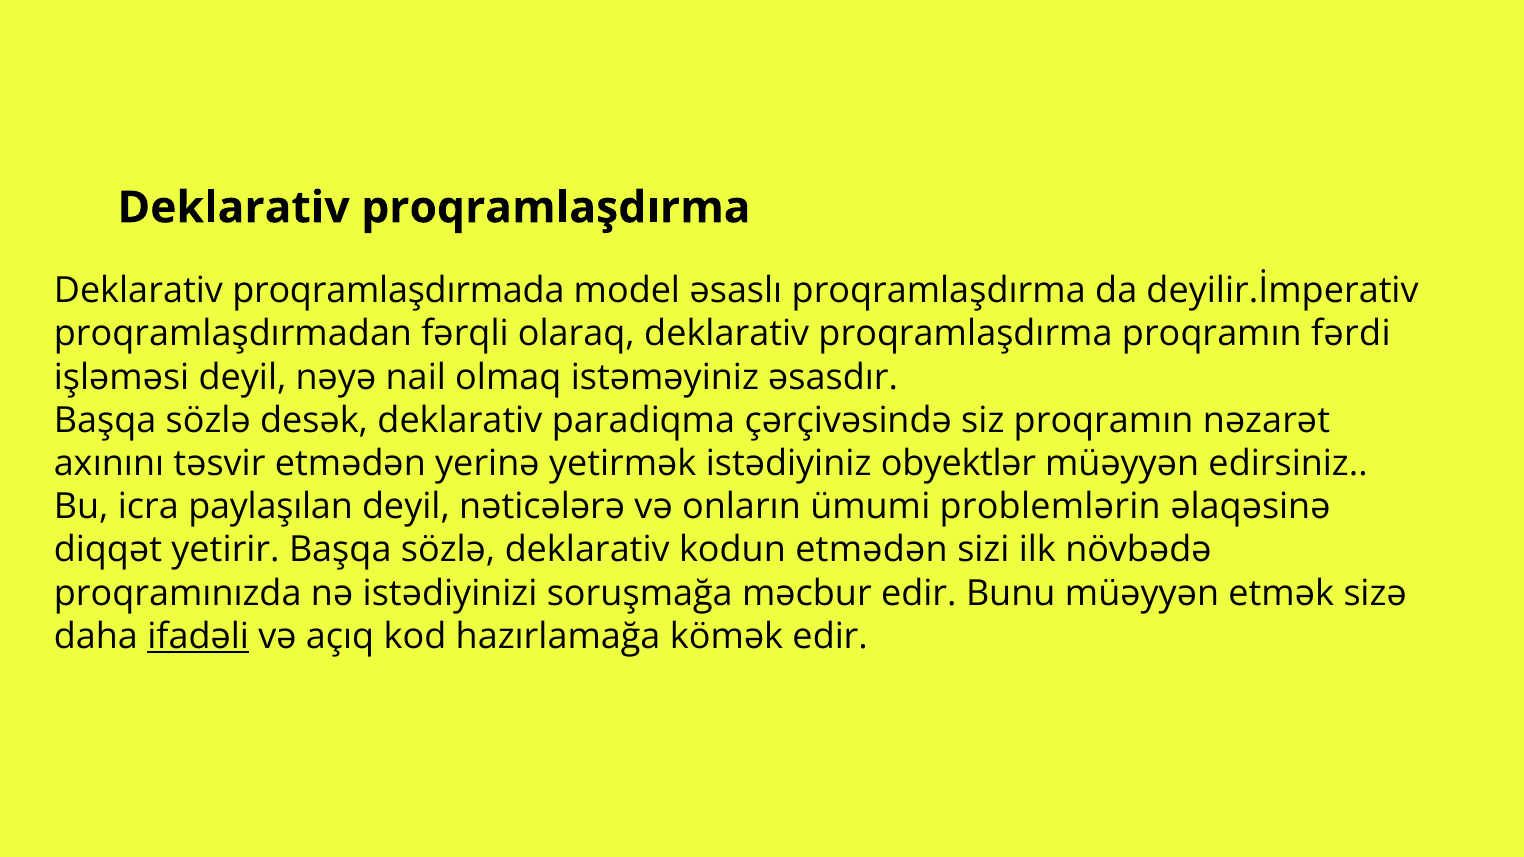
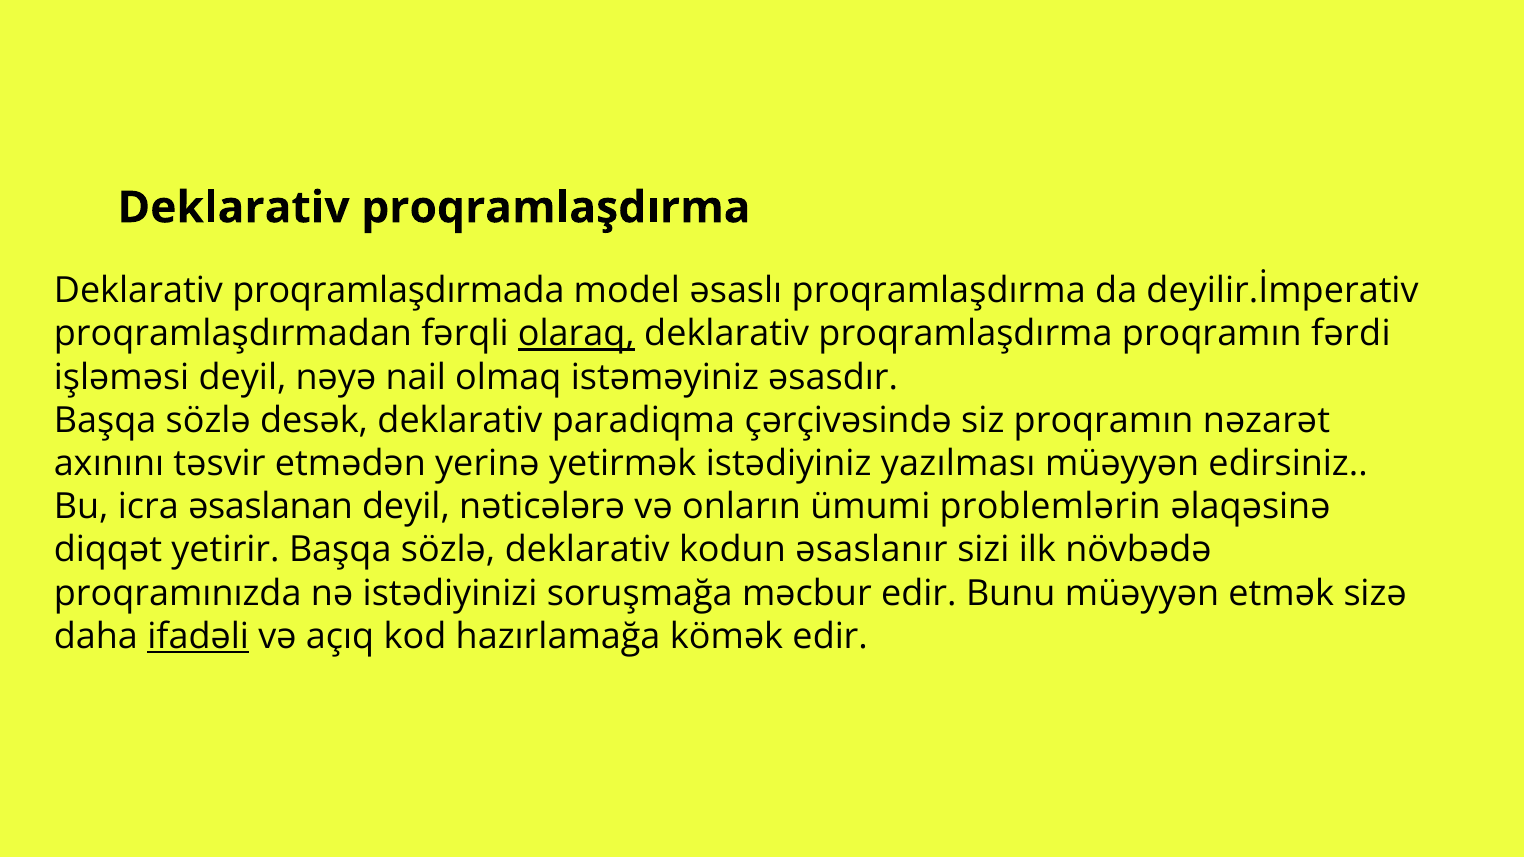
olaraq underline: none -> present
obyektlər: obyektlər -> yazılması
paylaşılan: paylaşılan -> əsaslanan
kodun etmədən: etmədən -> əsaslanır
